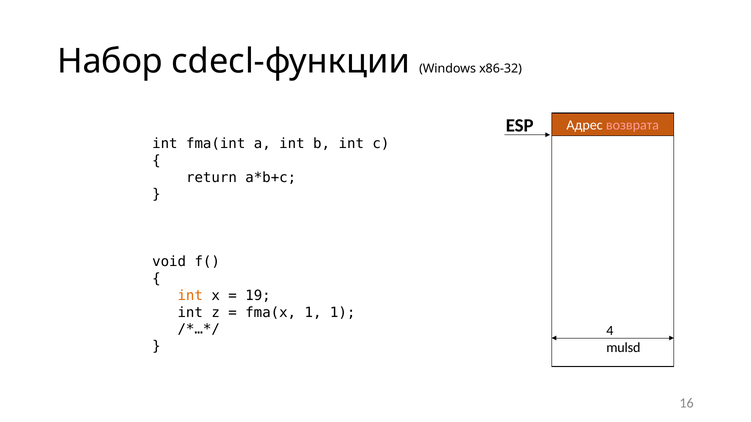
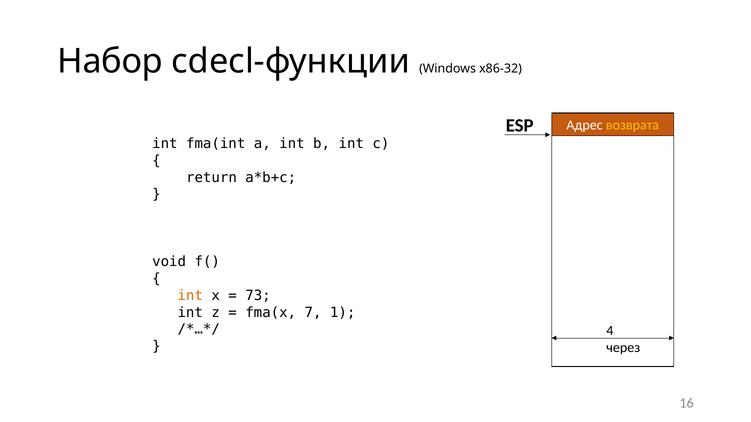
возврата colour: pink -> yellow
19: 19 -> 73
fma(x 1: 1 -> 7
mulsd: mulsd -> через
